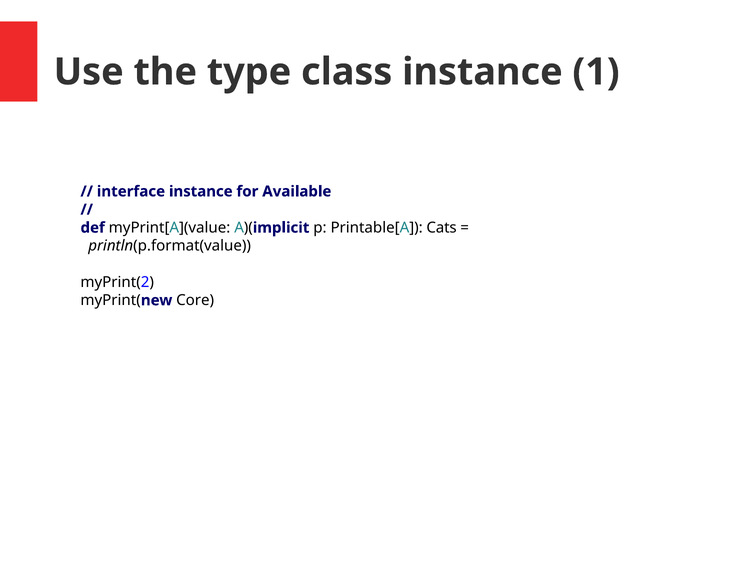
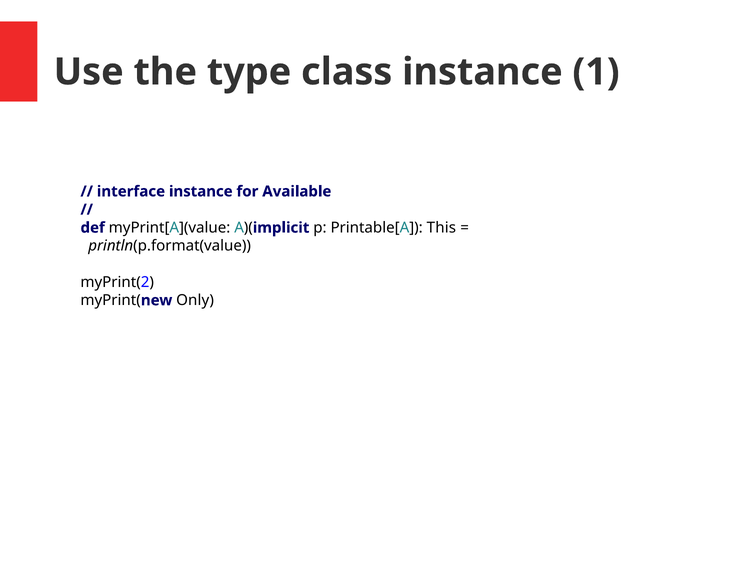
Cats: Cats -> This
Core: Core -> Only
